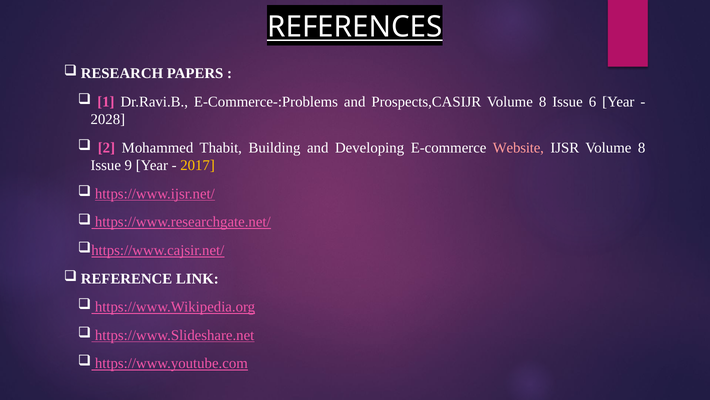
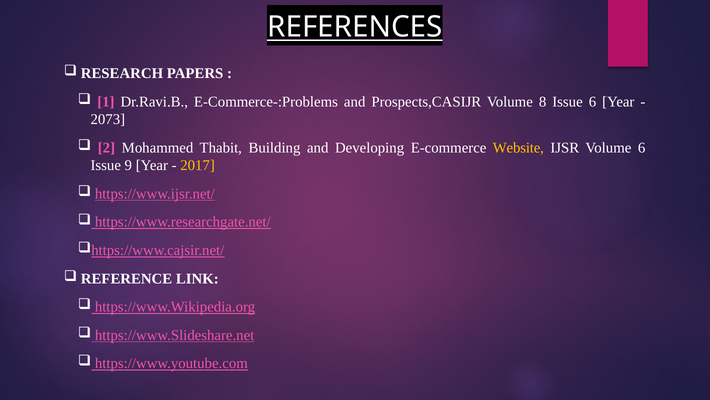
2028: 2028 -> 2073
Website colour: pink -> yellow
IJSR Volume 8: 8 -> 6
